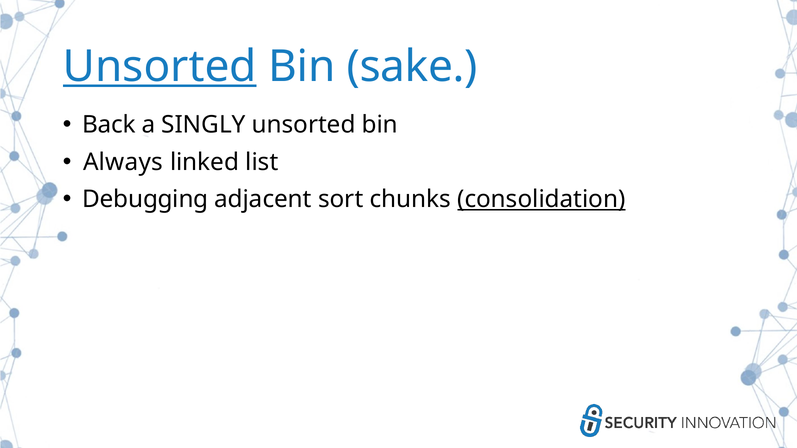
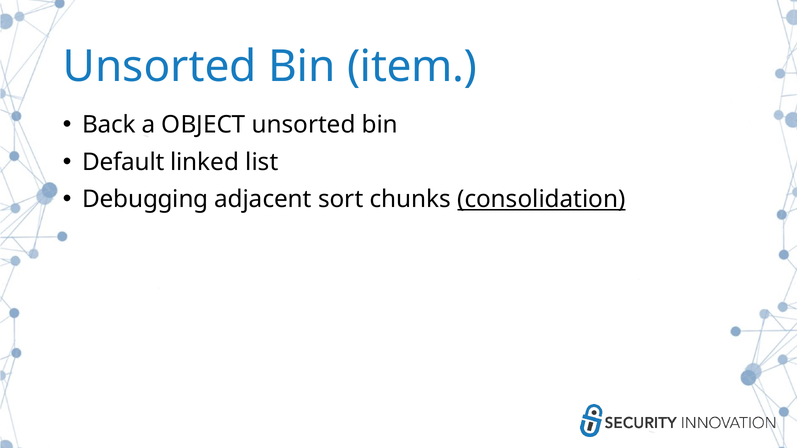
Unsorted at (160, 67) underline: present -> none
sake: sake -> item
SINGLY: SINGLY -> OBJECT
Always: Always -> Default
